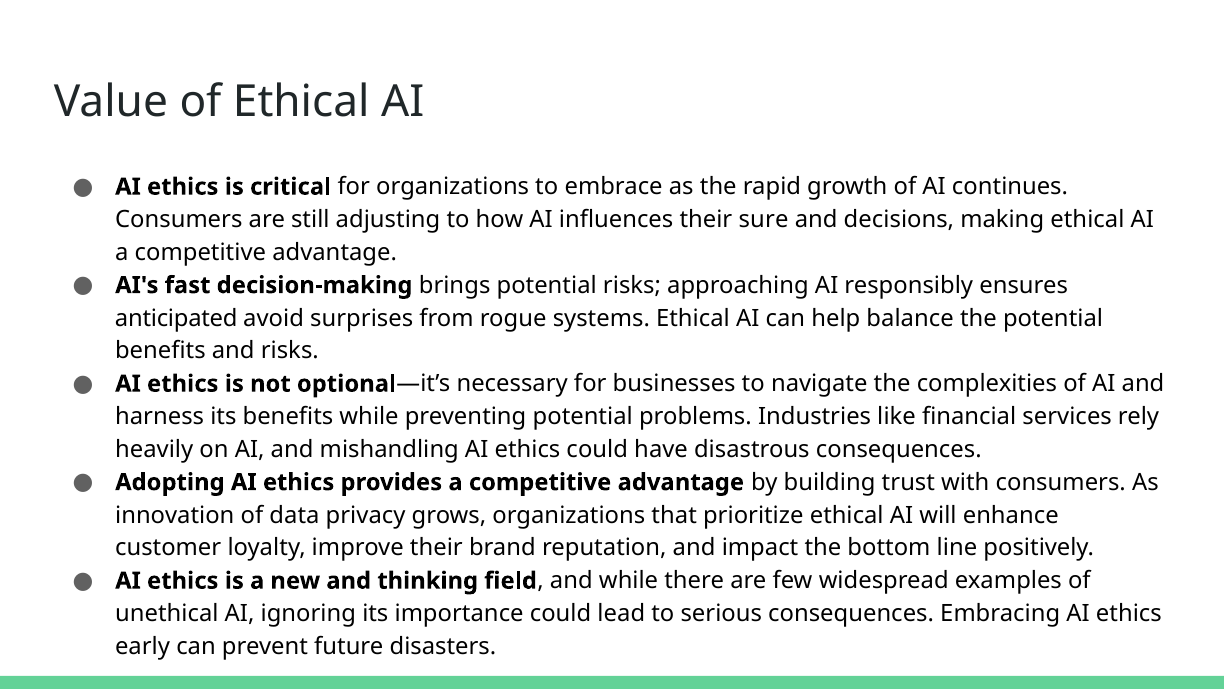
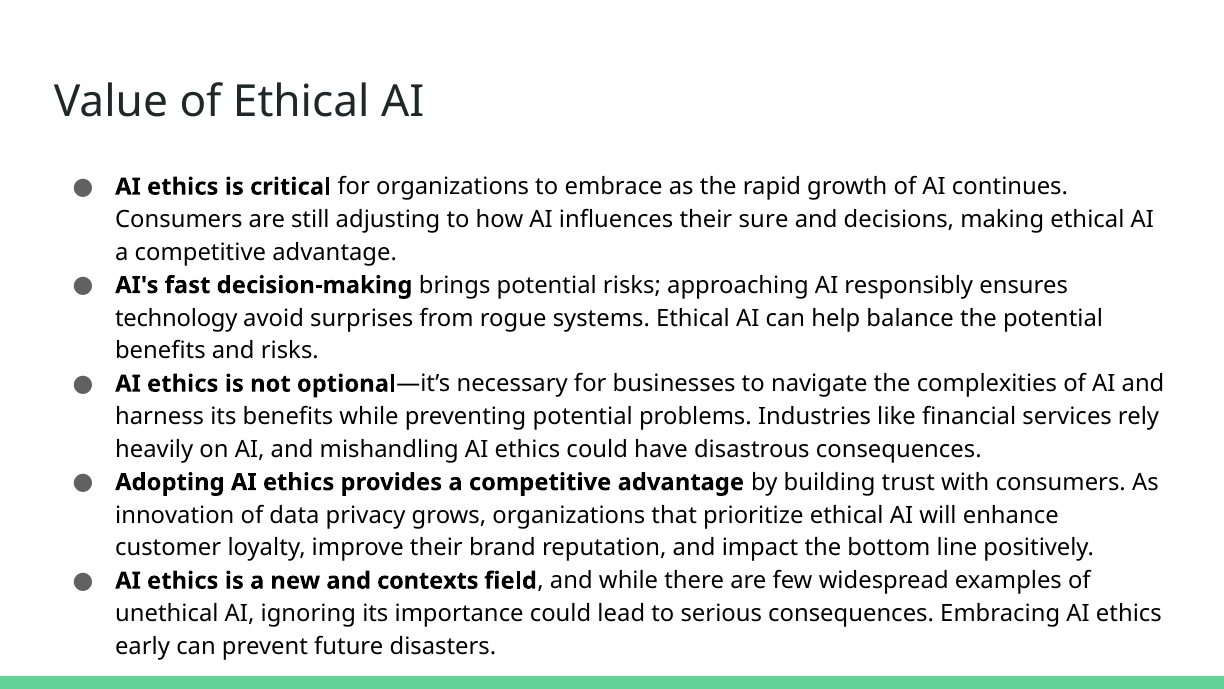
anticipated: anticipated -> technology
thinking: thinking -> contexts
